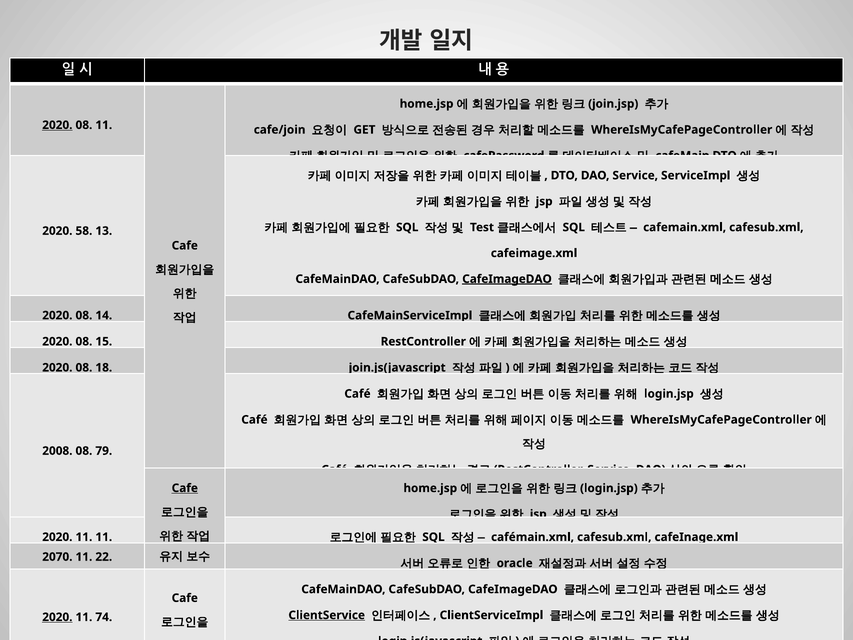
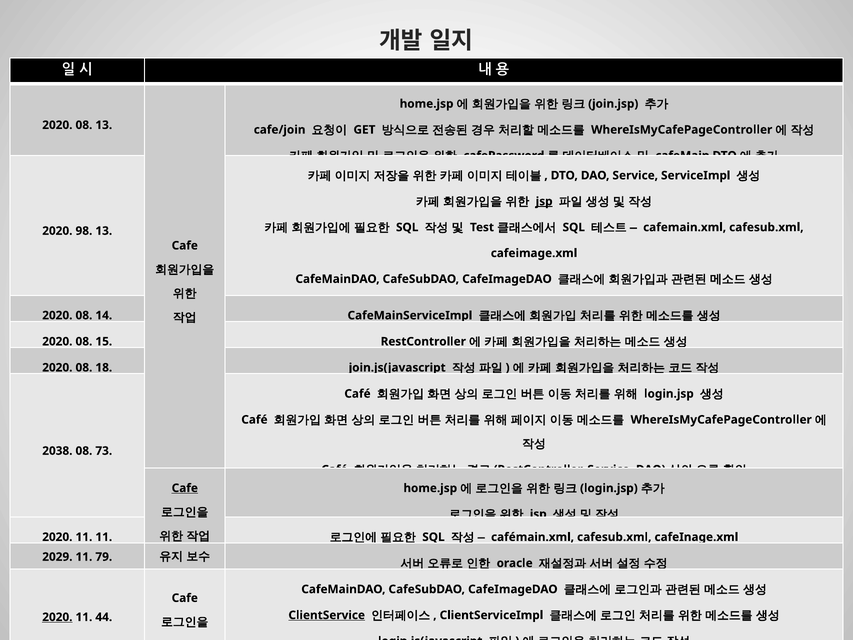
2020 at (57, 125) underline: present -> none
08 11: 11 -> 13
jsp at (544, 201) underline: none -> present
58: 58 -> 98
CafeImageDAO at (507, 279) underline: present -> none
2008: 2008 -> 2038
79: 79 -> 73
2070: 2070 -> 2029
22: 22 -> 79
74: 74 -> 44
